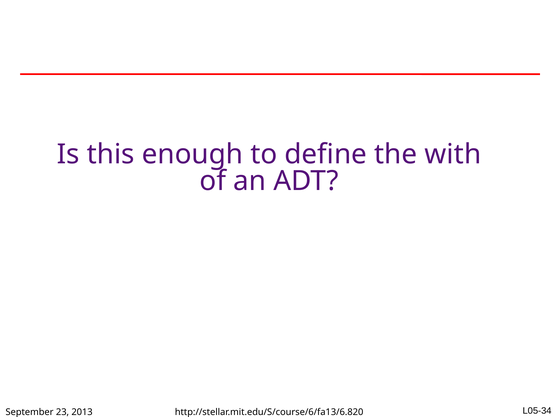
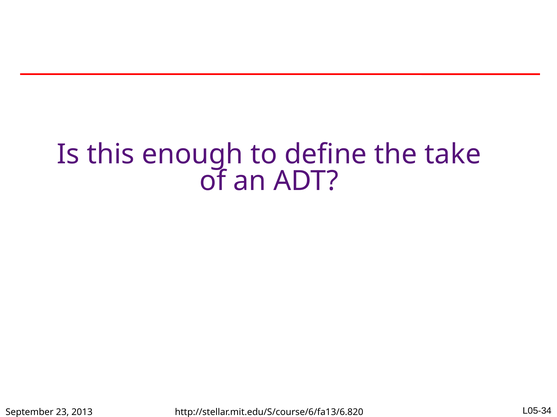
with: with -> take
